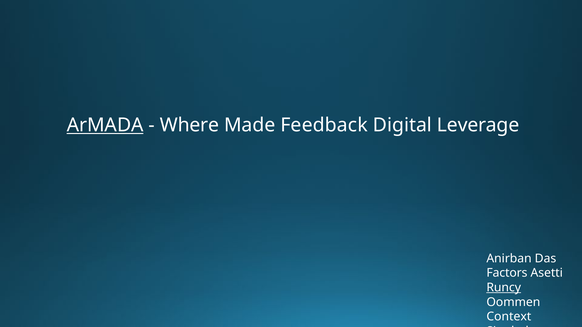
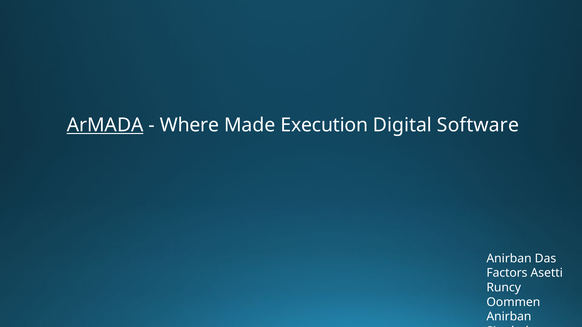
Feedback: Feedback -> Execution
Leverage: Leverage -> Software
Runcy underline: present -> none
Context at (509, 317): Context -> Anirban
